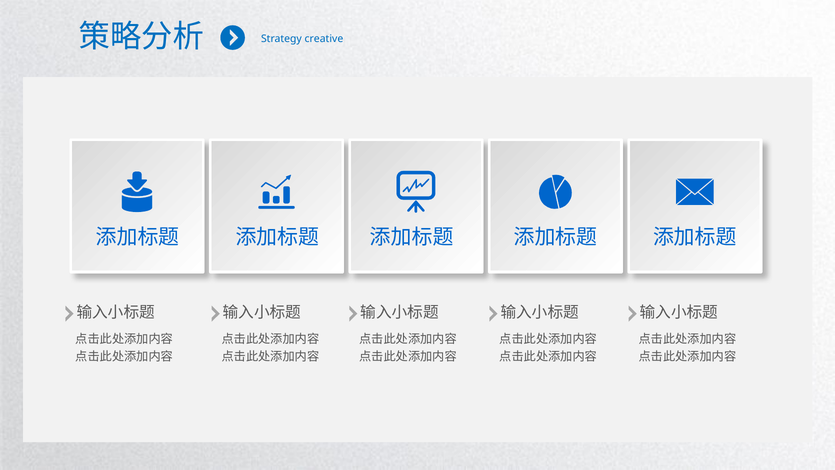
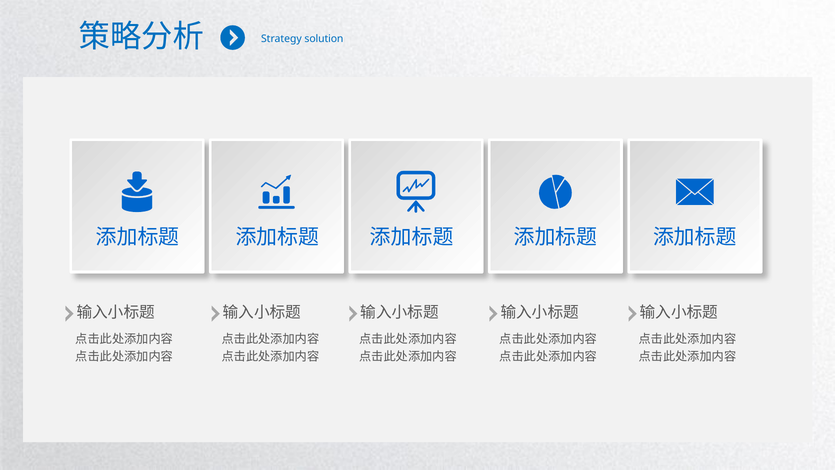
creative: creative -> solution
